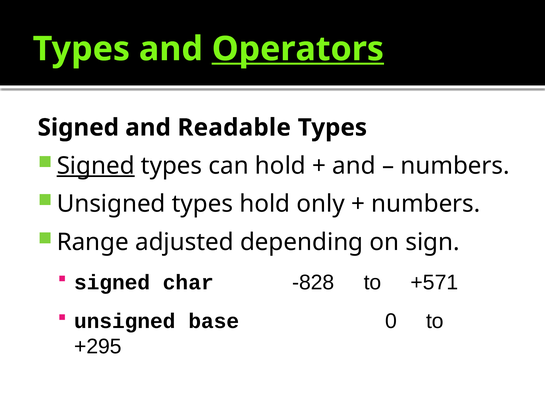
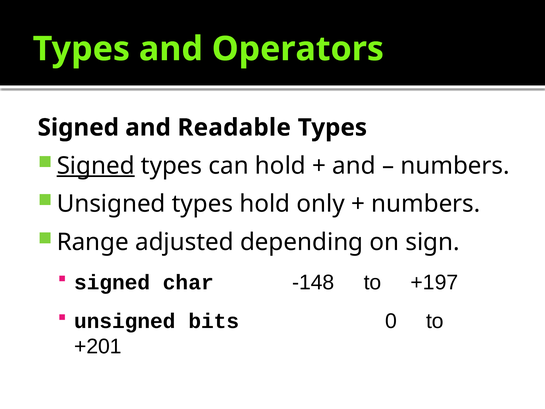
Operators underline: present -> none
-828: -828 -> -148
+571: +571 -> +197
base: base -> bits
+295: +295 -> +201
